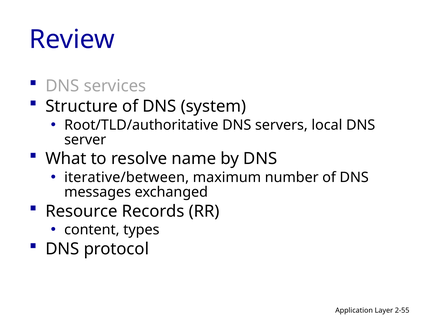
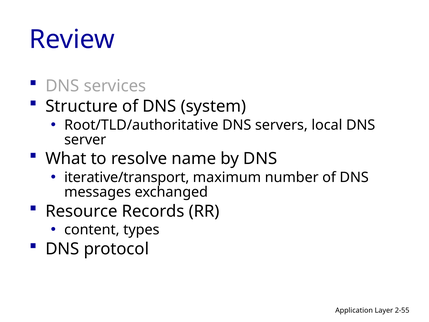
iterative/between: iterative/between -> iterative/transport
